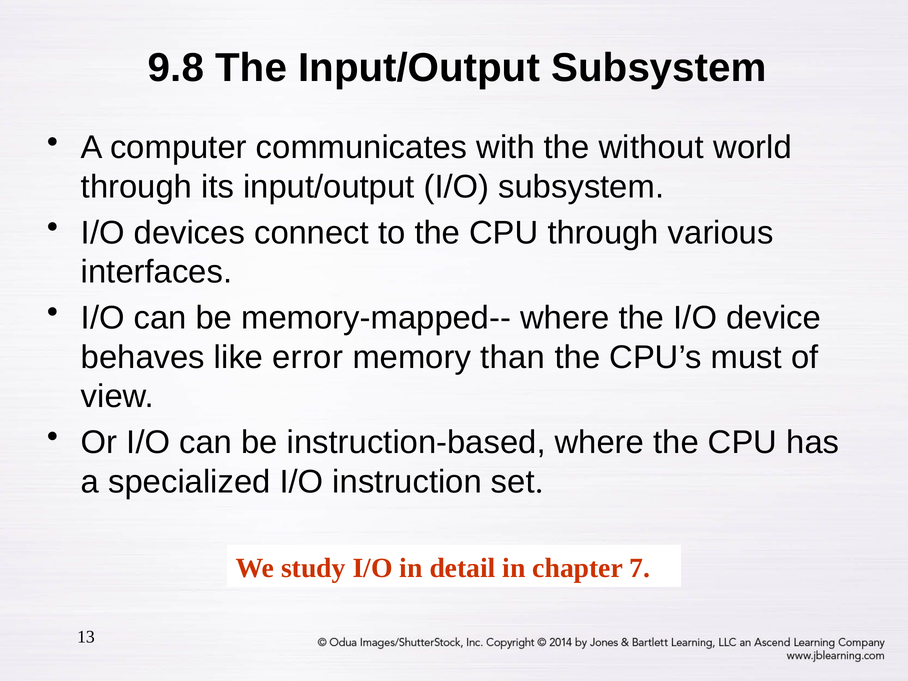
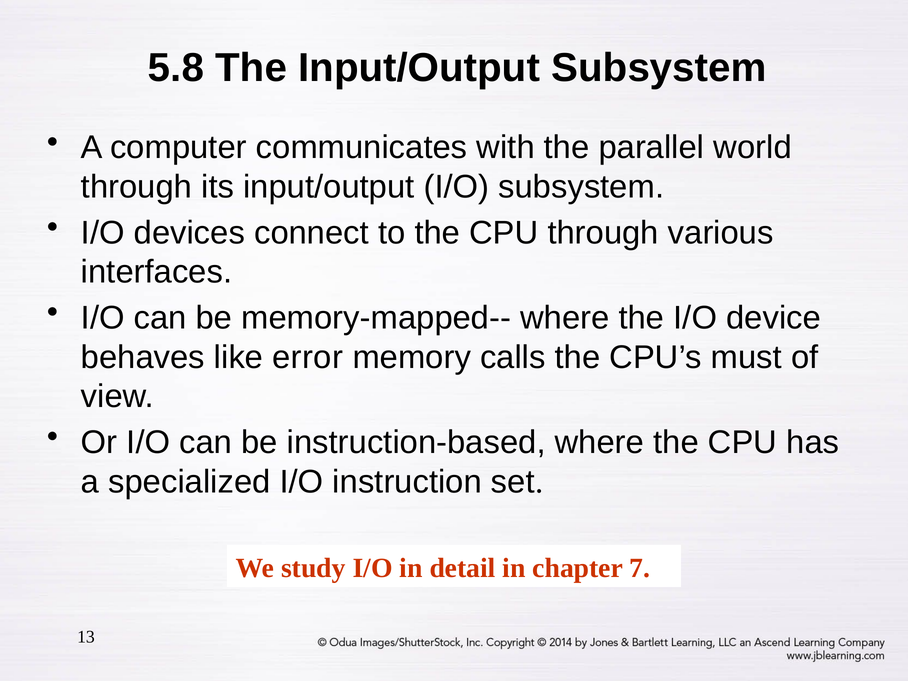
9.8: 9.8 -> 5.8
without: without -> parallel
than: than -> calls
